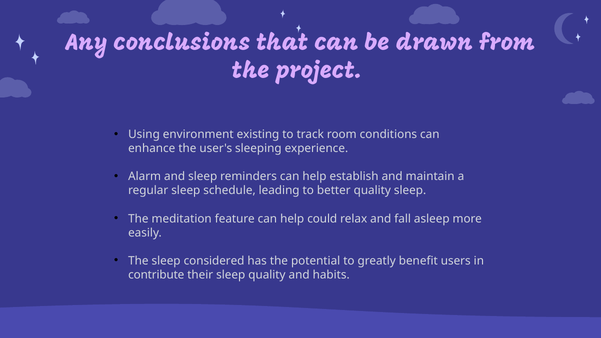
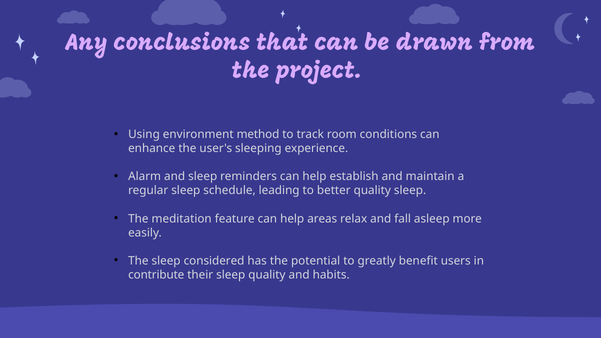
existing: existing -> method
could: could -> areas
